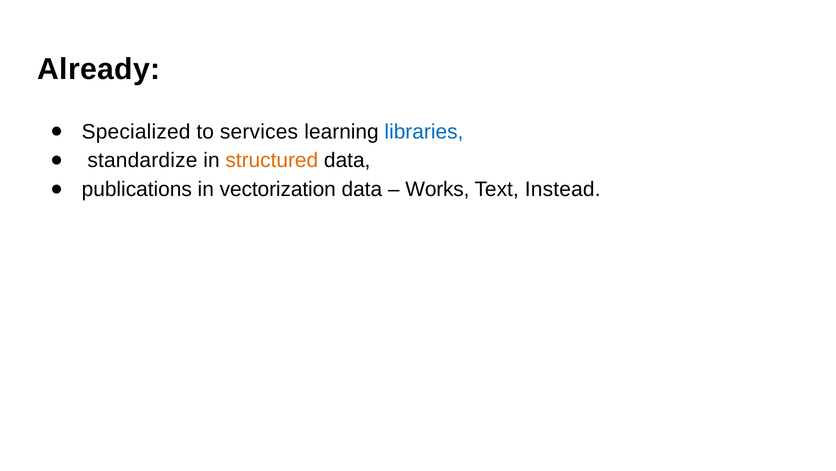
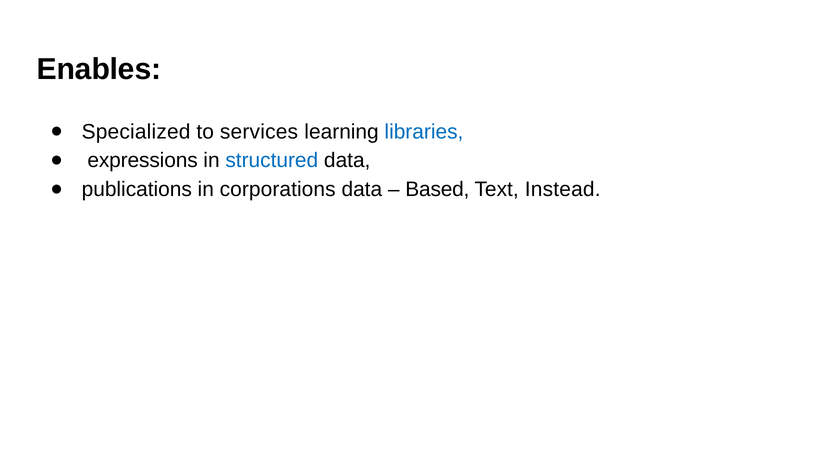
Already: Already -> Enables
standardize: standardize -> expressions
structured colour: orange -> blue
vectorization: vectorization -> corporations
Works: Works -> Based
